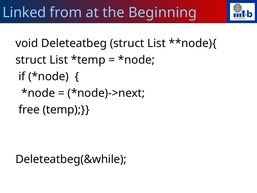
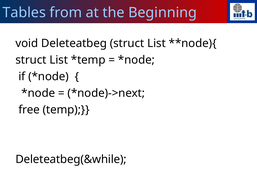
Linked: Linked -> Tables
